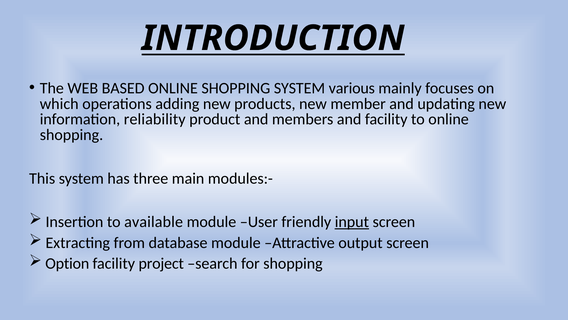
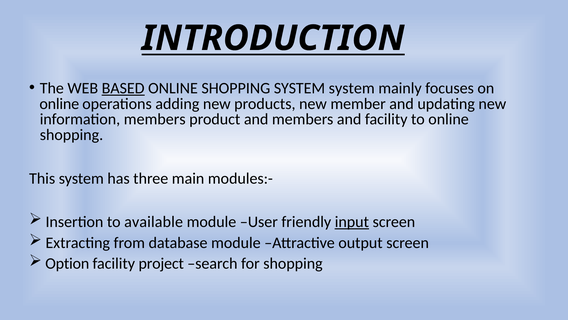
BASED underline: none -> present
SYSTEM various: various -> system
which at (59, 104): which -> online
information reliability: reliability -> members
